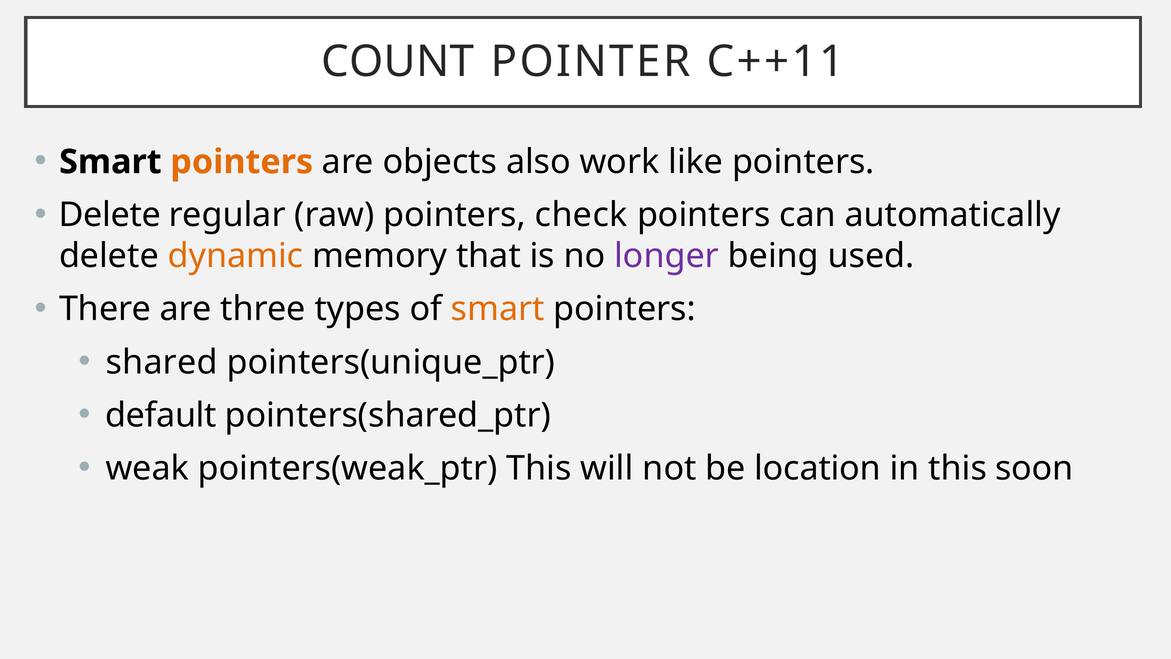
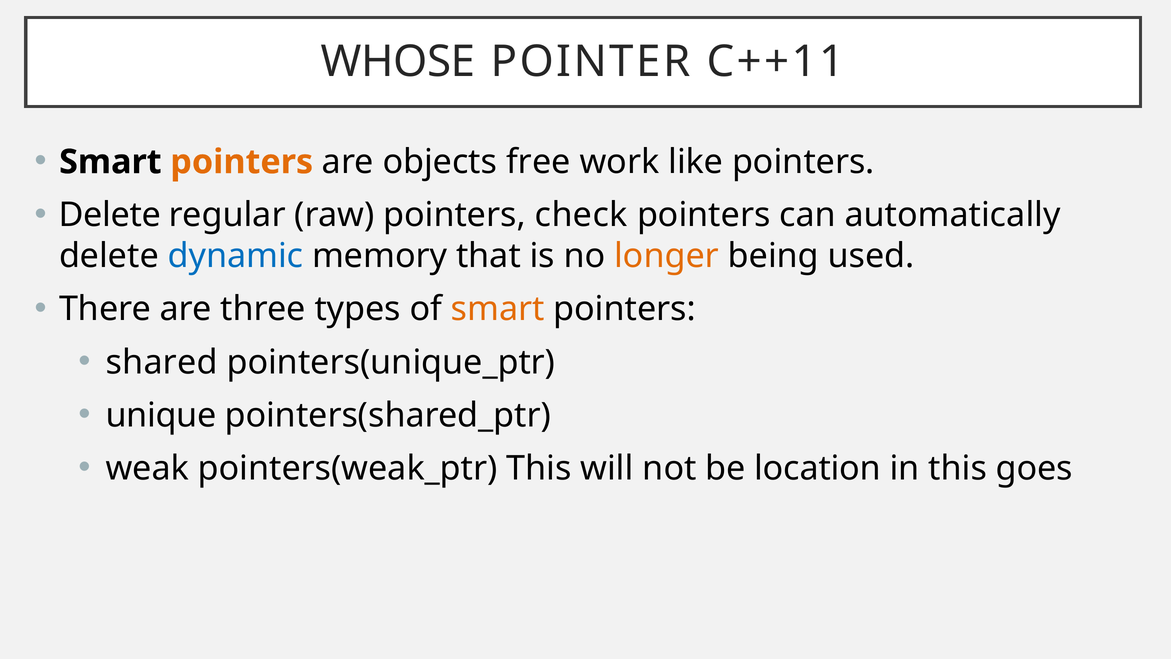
COUNT: COUNT -> WHOSE
also: also -> free
dynamic colour: orange -> blue
longer colour: purple -> orange
default: default -> unique
soon: soon -> goes
